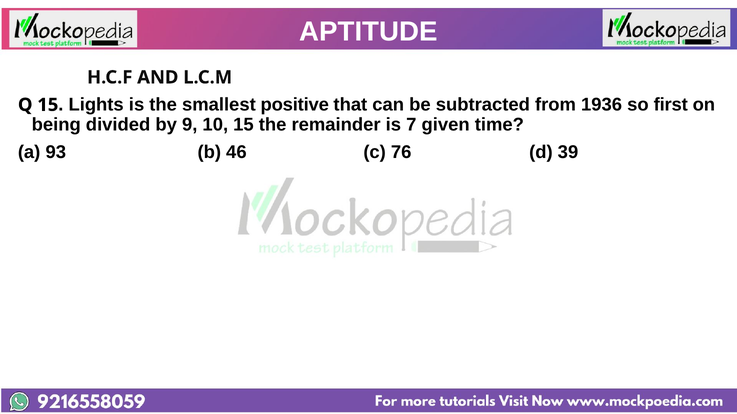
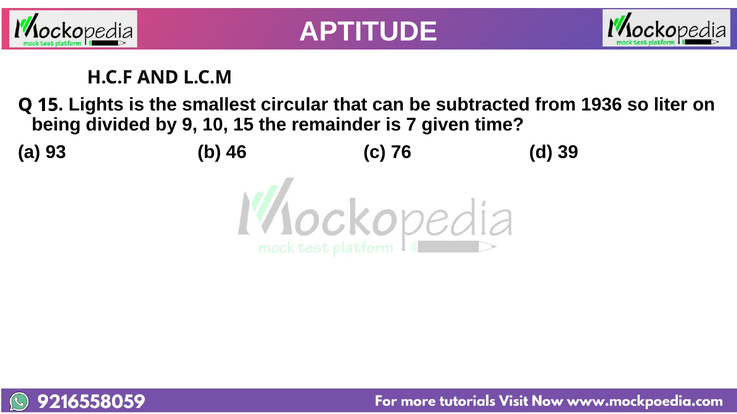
positive: positive -> circular
first: first -> liter
